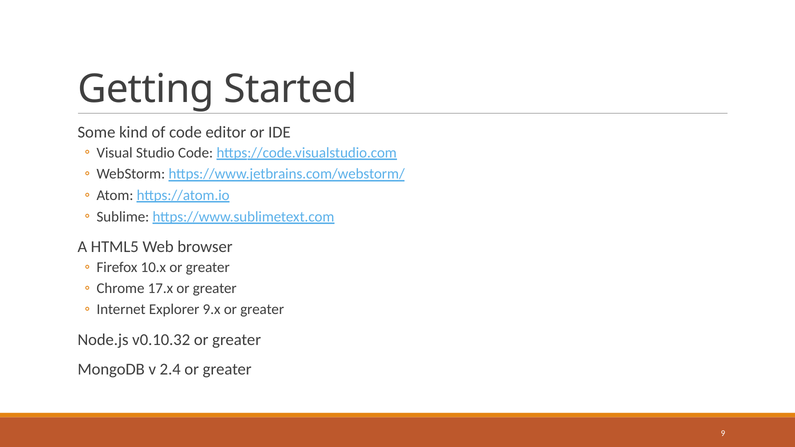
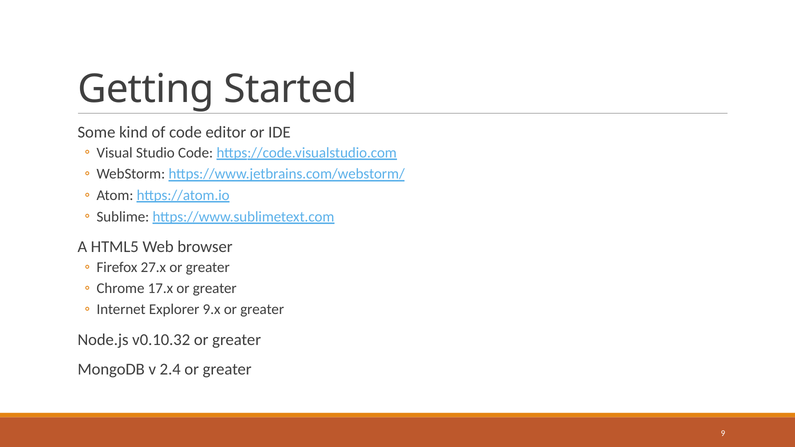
10.x: 10.x -> 27.x
